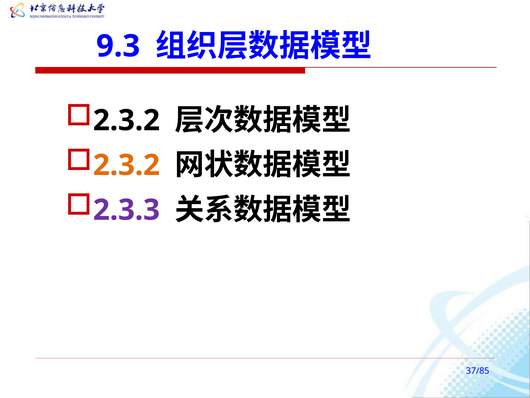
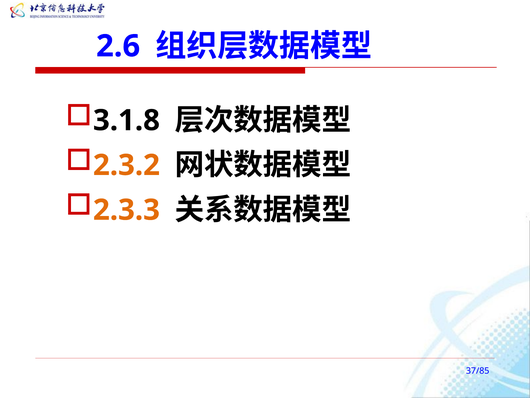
9.3: 9.3 -> 2.6
2.3.2 at (126, 120): 2.3.2 -> 3.1.8
2.3.3 colour: purple -> orange
